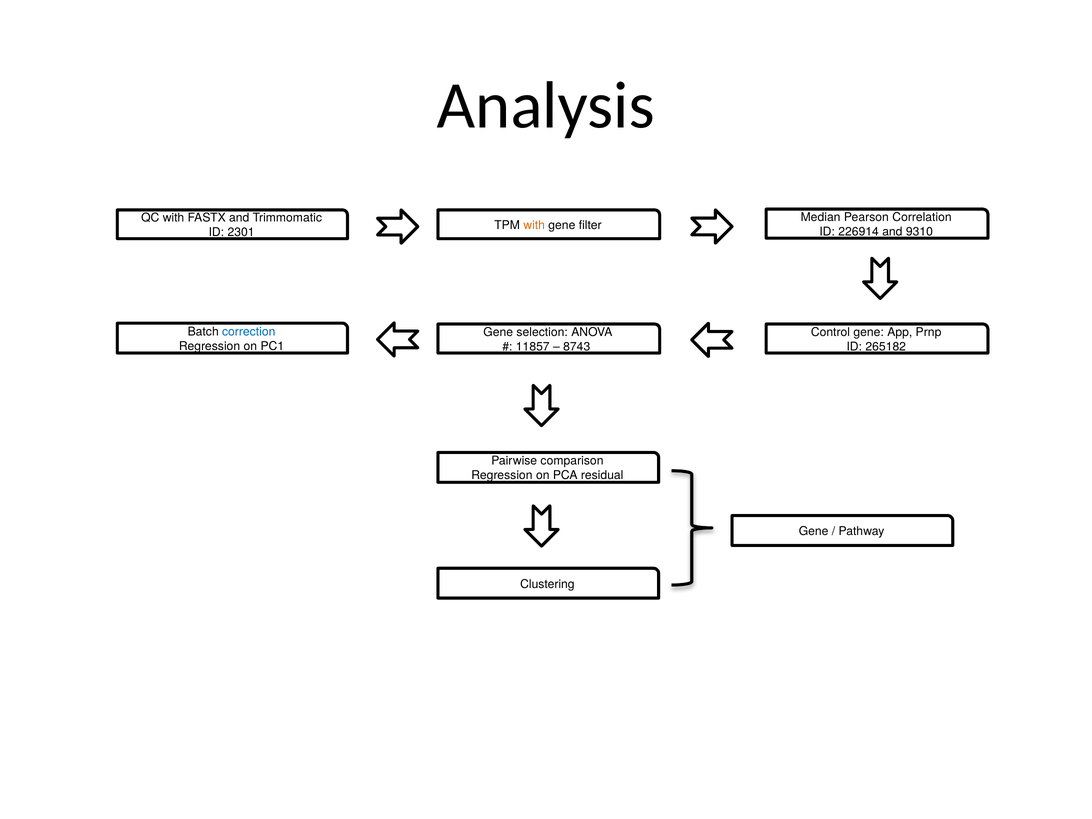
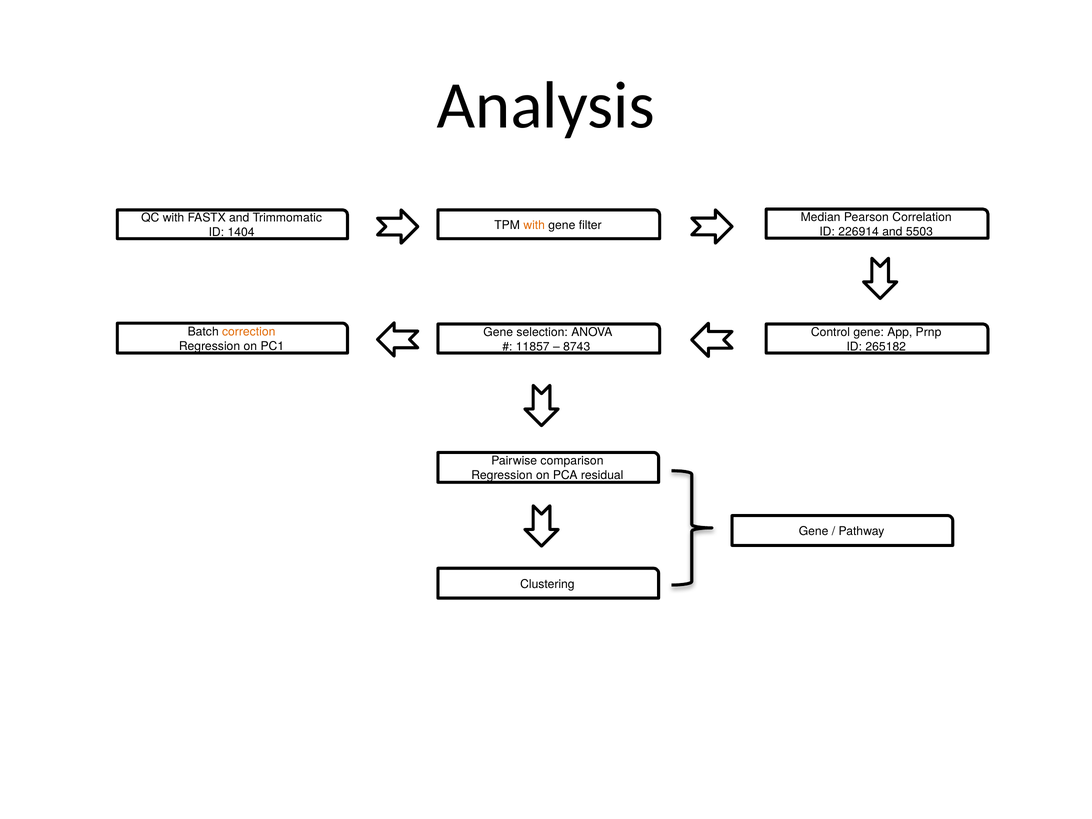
9310: 9310 -> 5503
2301: 2301 -> 1404
correction colour: blue -> orange
